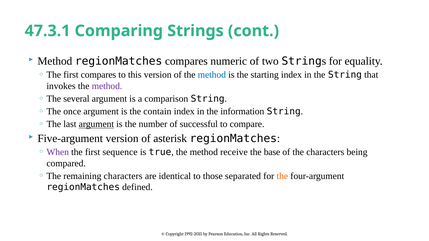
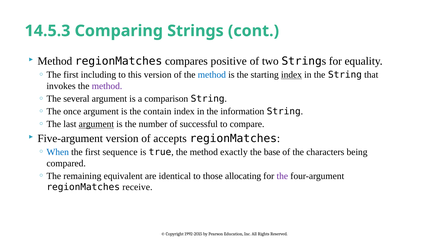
47.3.1: 47.3.1 -> 14.5.3
numeric: numeric -> positive
first compares: compares -> including
index at (291, 75) underline: none -> present
asterisk: asterisk -> accepts
When colour: purple -> blue
receive: receive -> exactly
remaining characters: characters -> equivalent
separated: separated -> allocating
the at (282, 176) colour: orange -> purple
defined: defined -> receive
